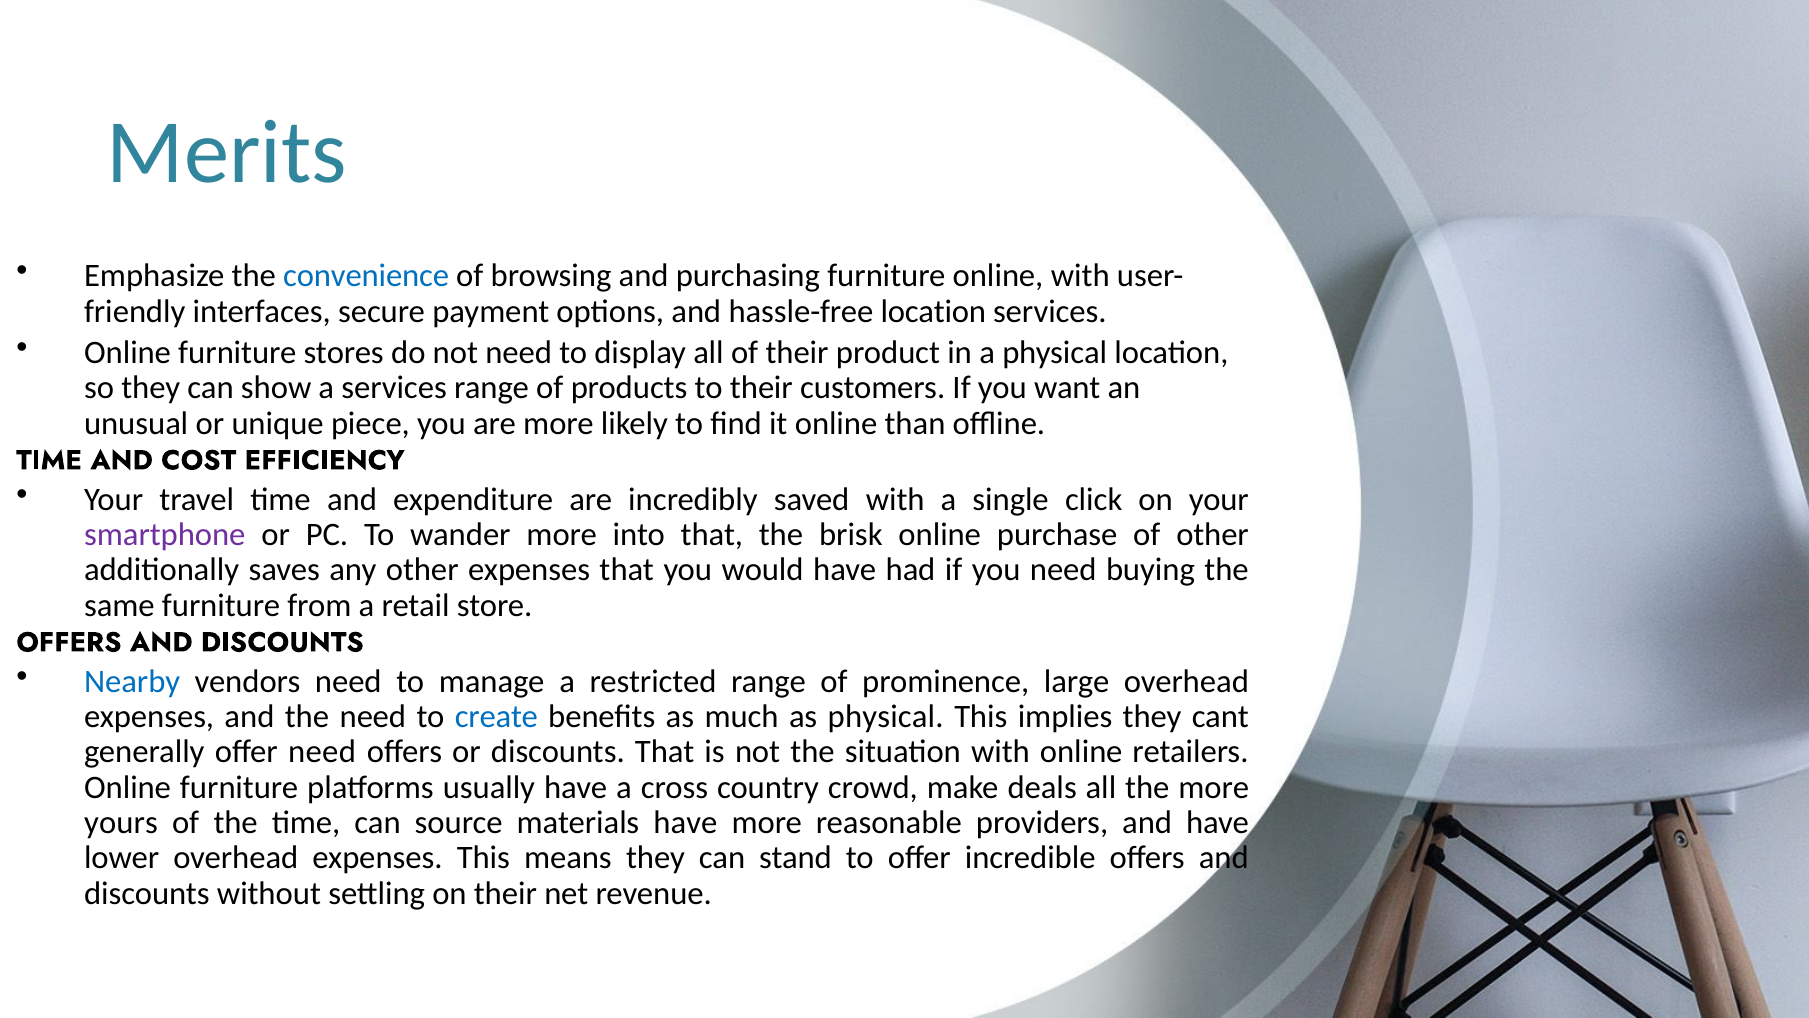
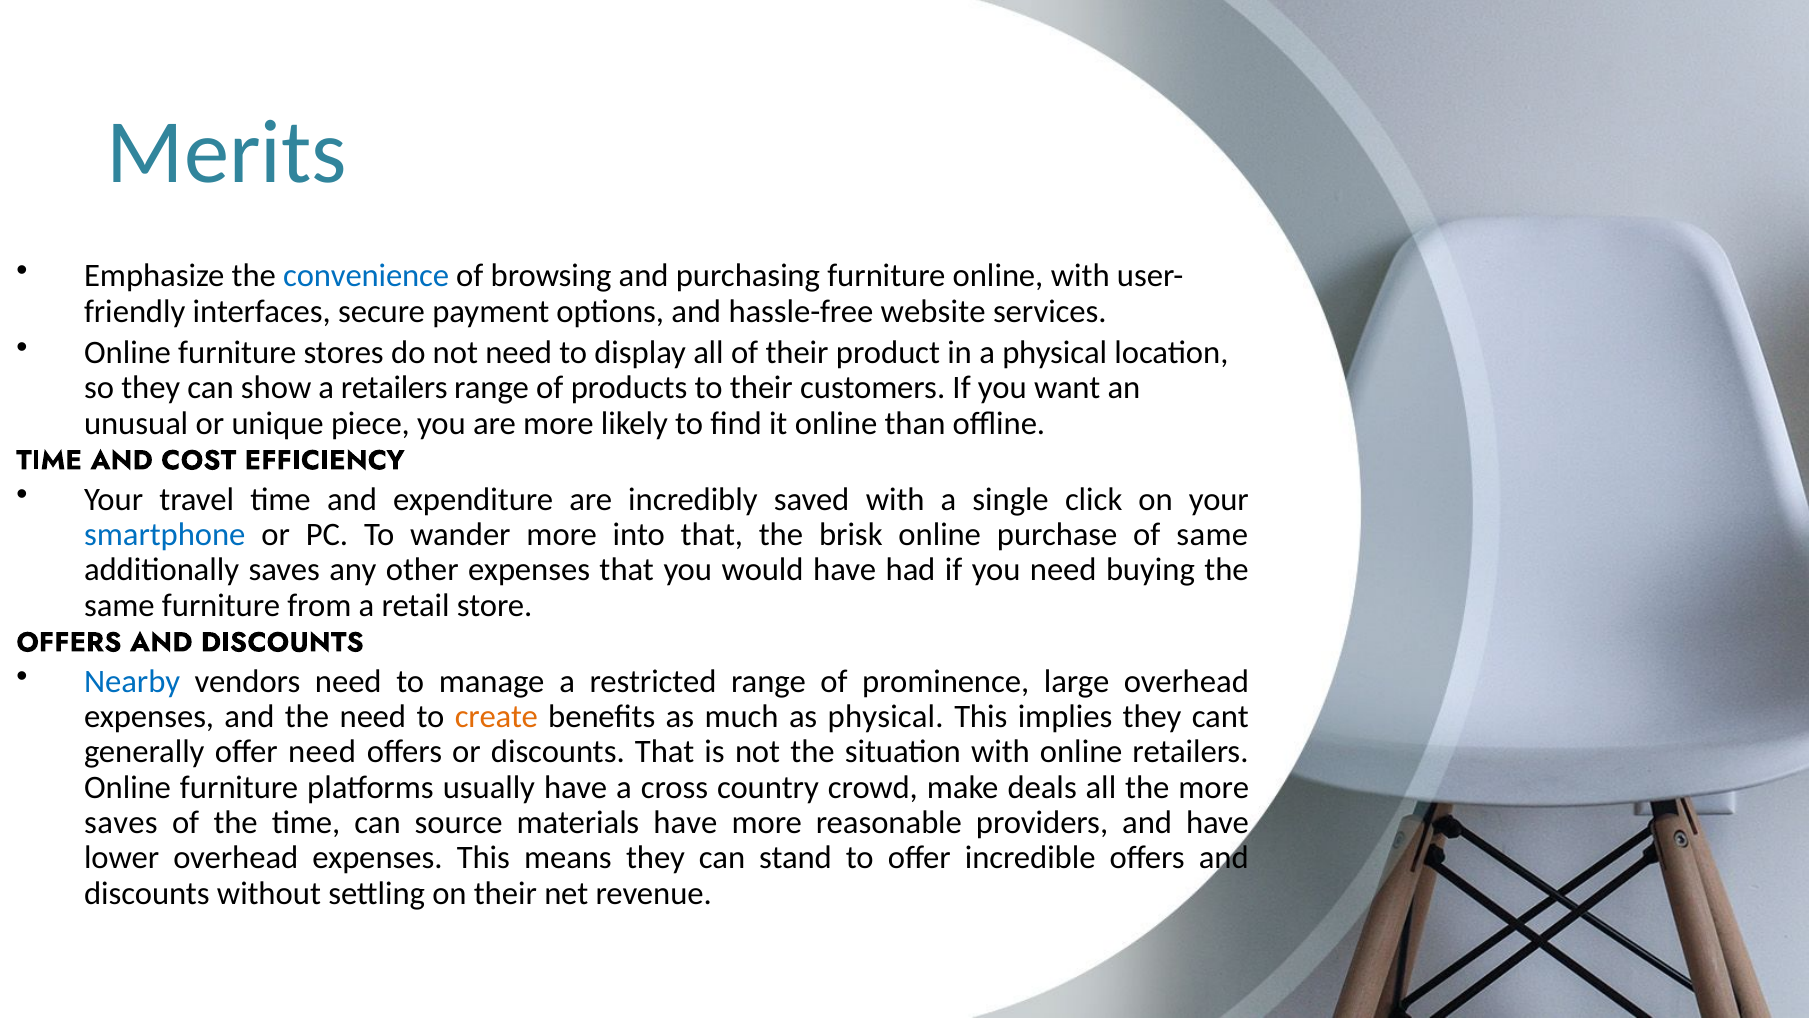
hassle-free location: location -> website
a services: services -> retailers
smartphone colour: purple -> blue
of other: other -> same
create colour: blue -> orange
yours at (121, 822): yours -> saves
